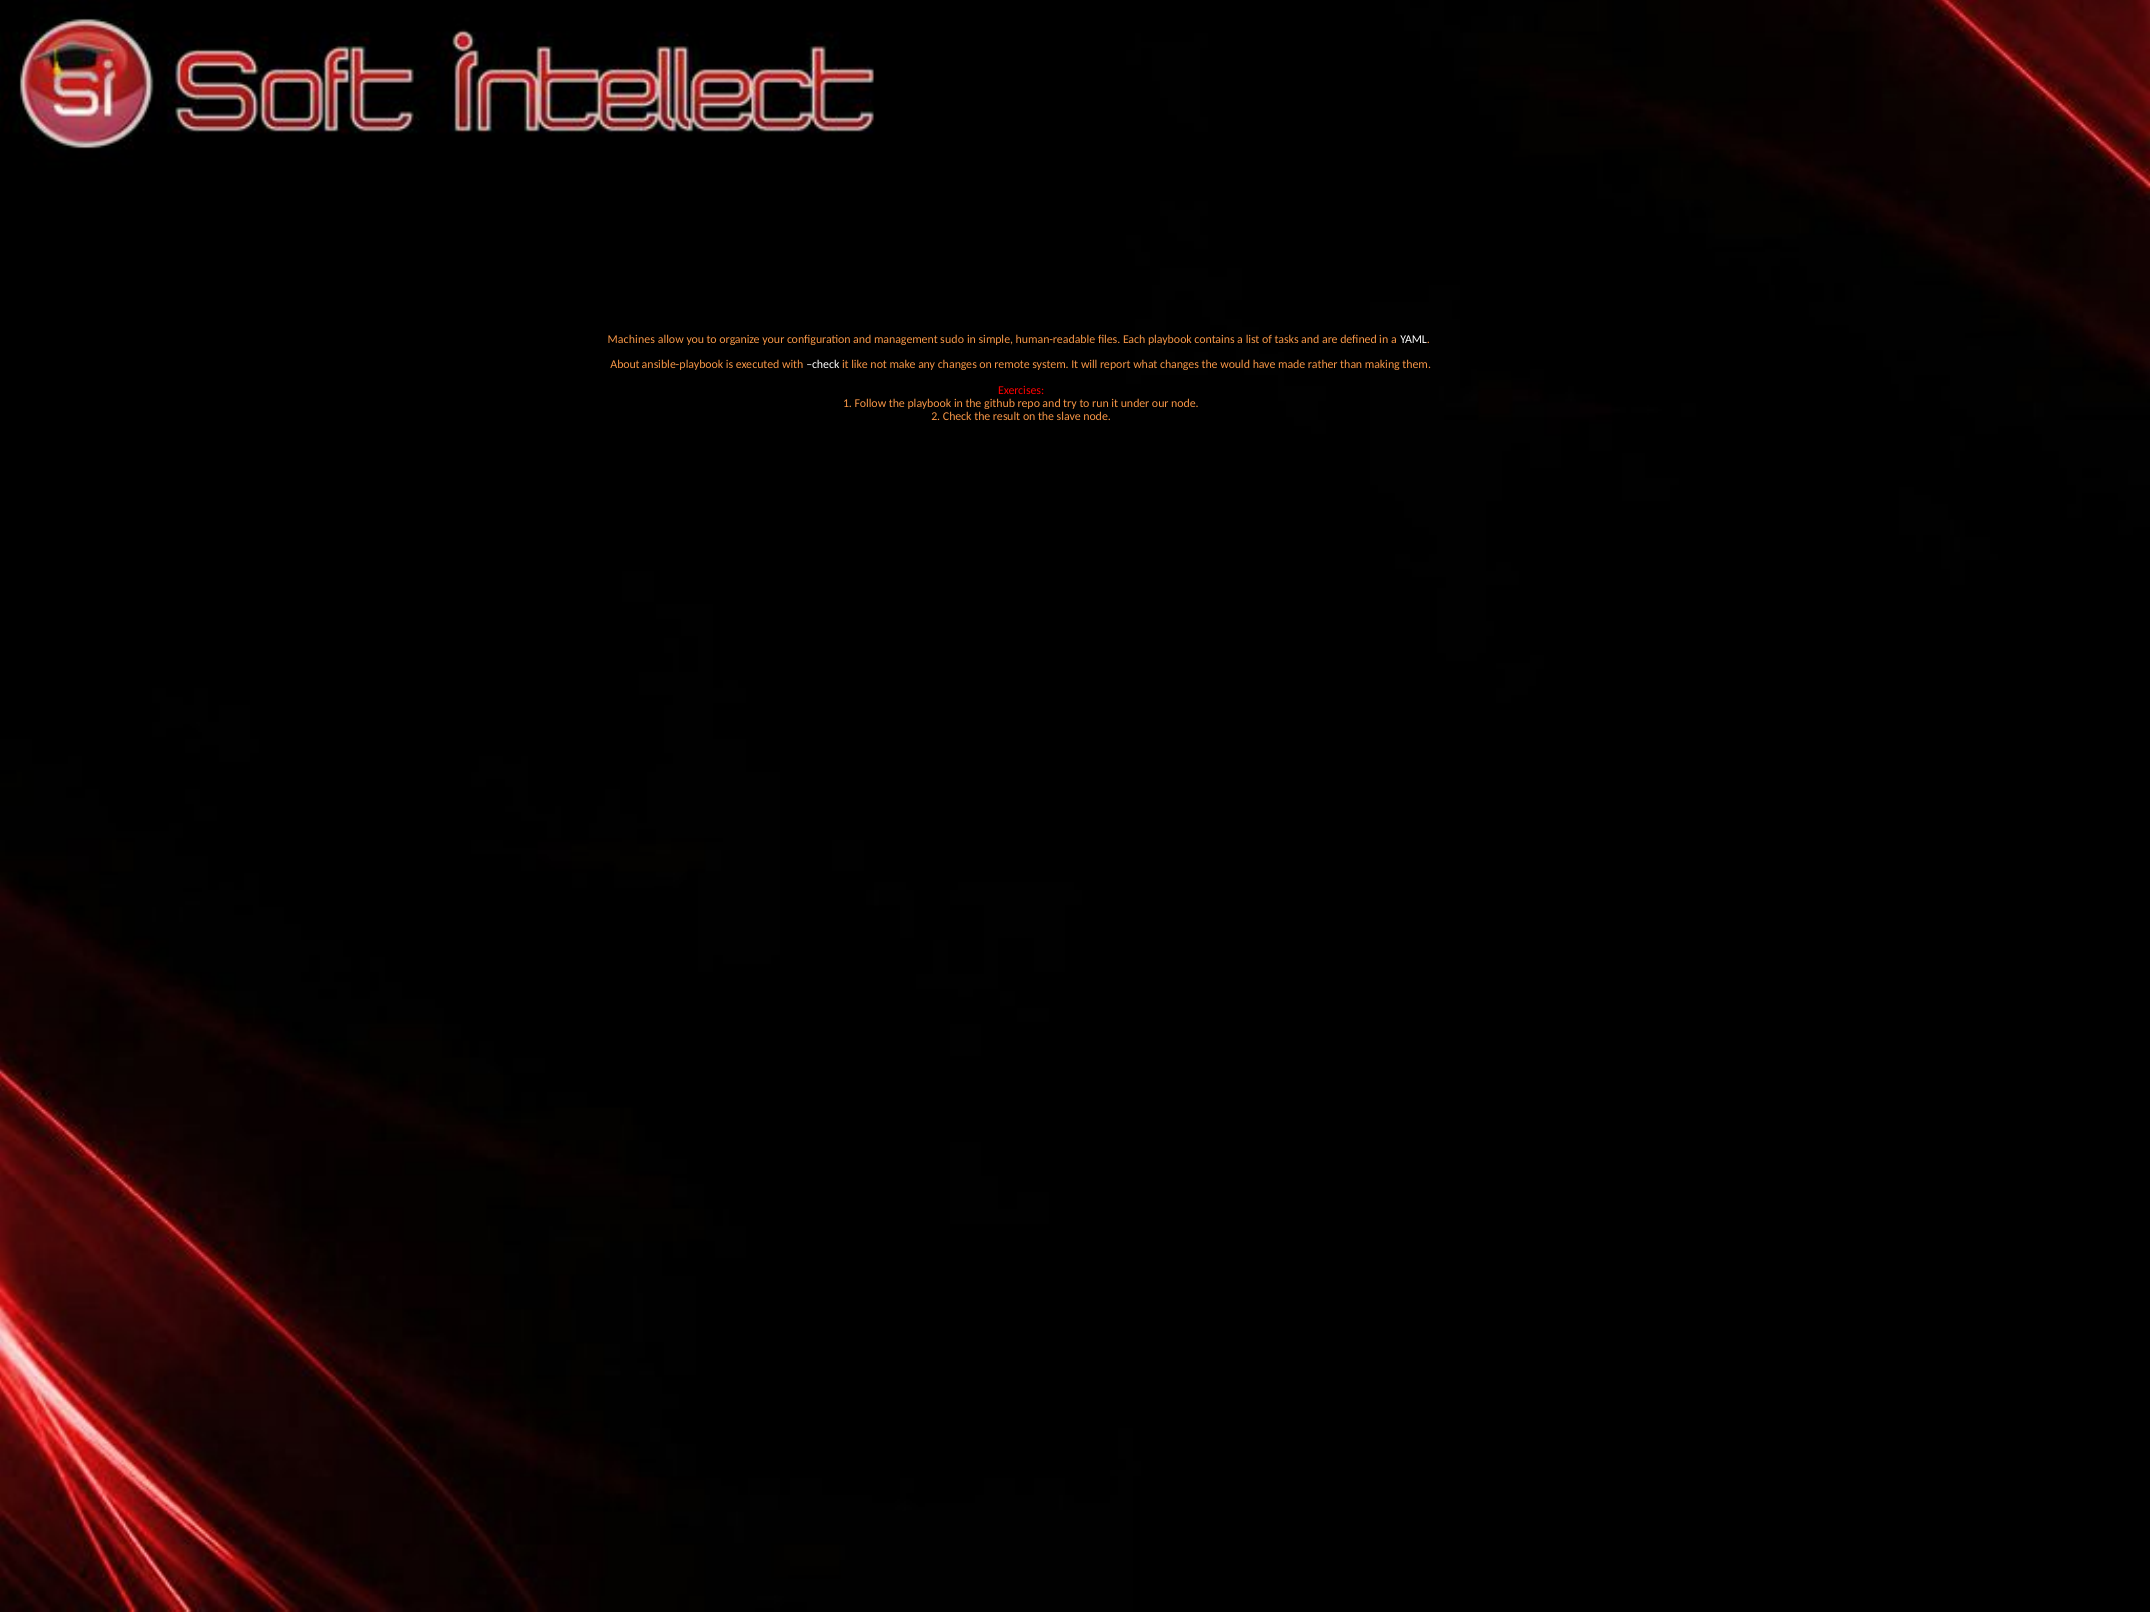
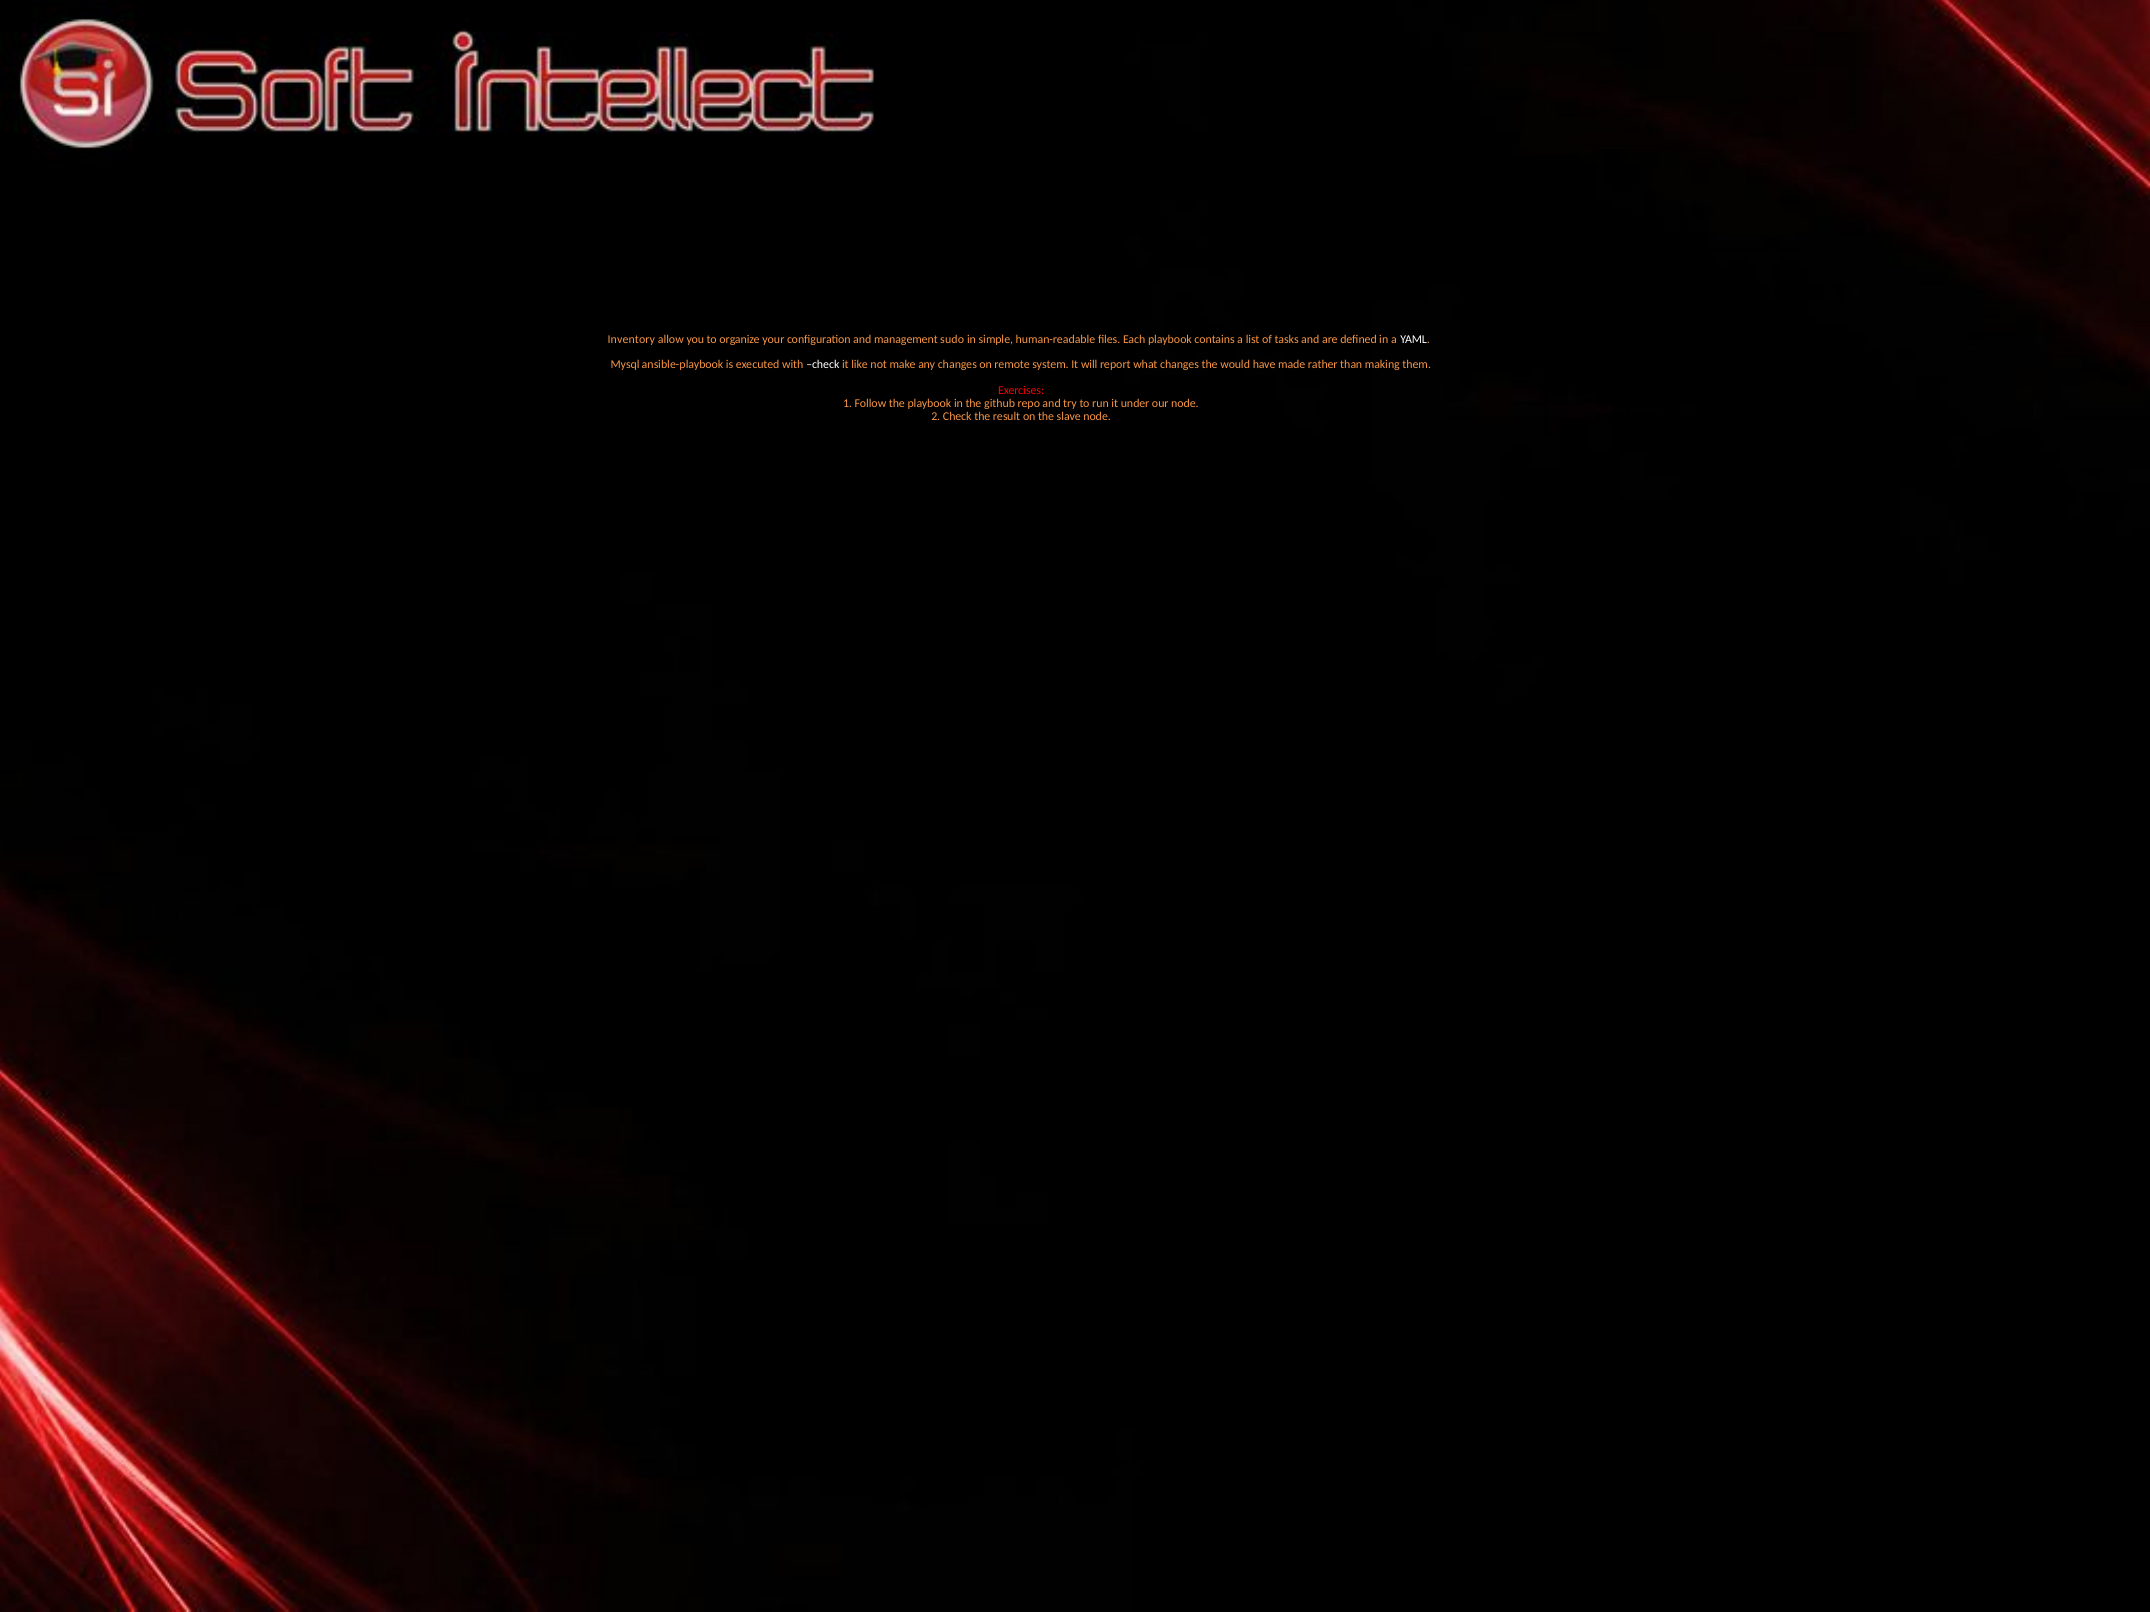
Machines: Machines -> Inventory
About: About -> Mysql
